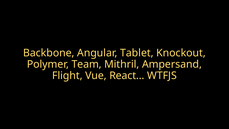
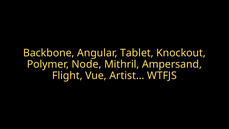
Team: Team -> Node
React…: React… -> Artist…
